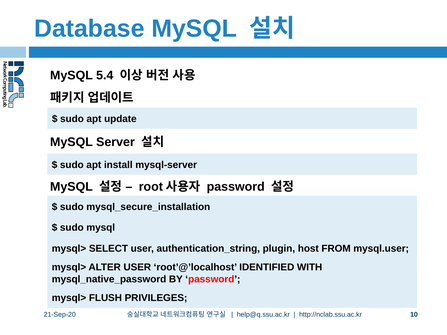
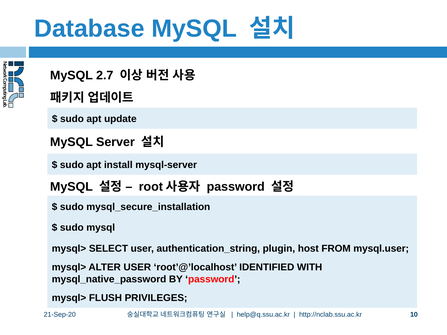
5.4: 5.4 -> 2.7
